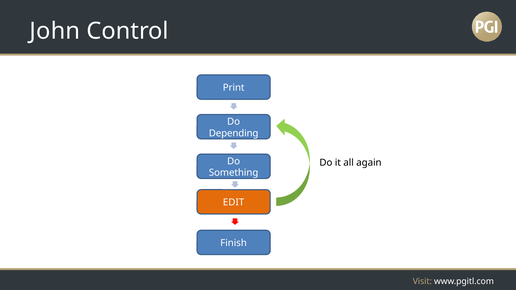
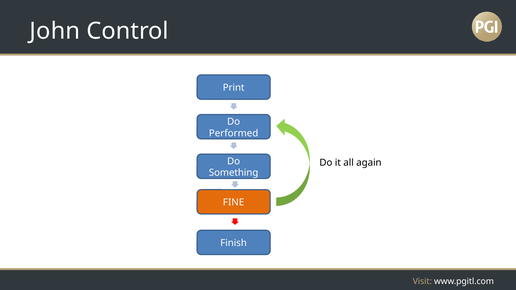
Depending: Depending -> Performed
EDIT: EDIT -> FINE
